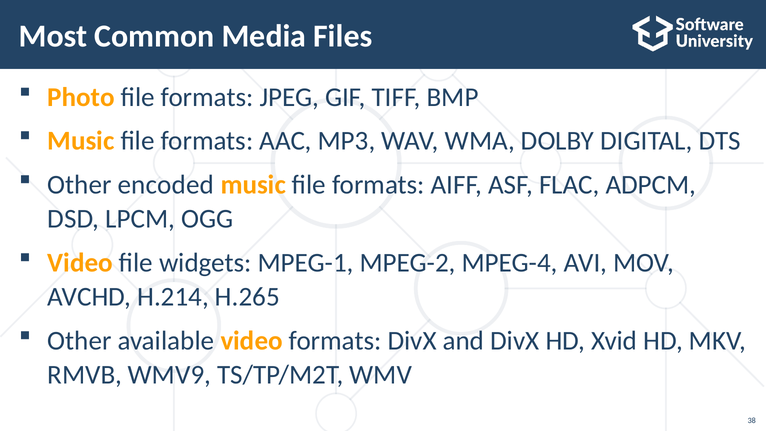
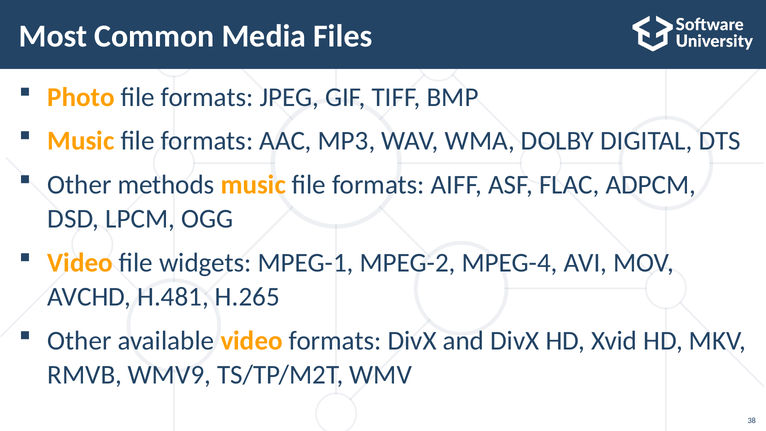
encoded: encoded -> methods
H.214: H.214 -> H.481
